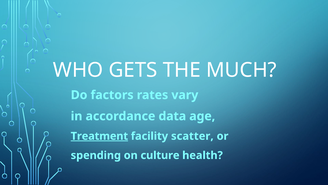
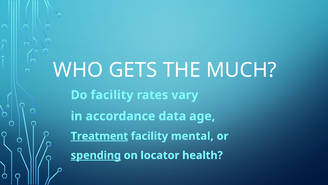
Do factors: factors -> facility
scatter: scatter -> mental
spending underline: none -> present
culture: culture -> locator
